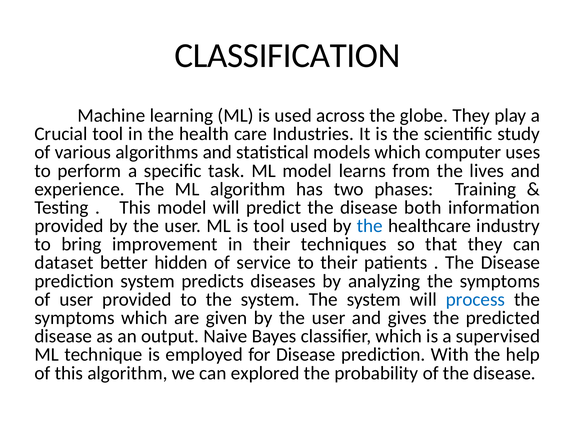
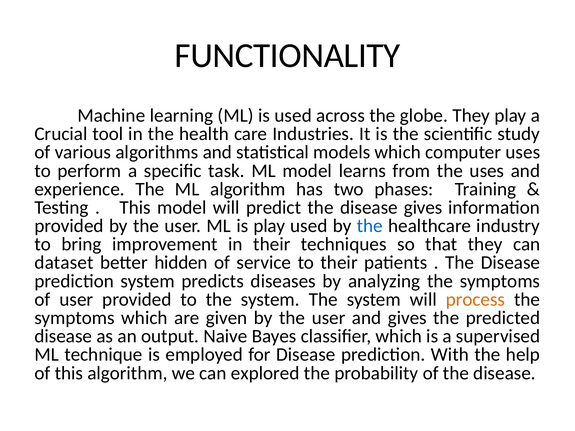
CLASSIFICATION: CLASSIFICATION -> FUNCTIONALITY
the lives: lives -> uses
disease both: both -> gives
is tool: tool -> play
process colour: blue -> orange
